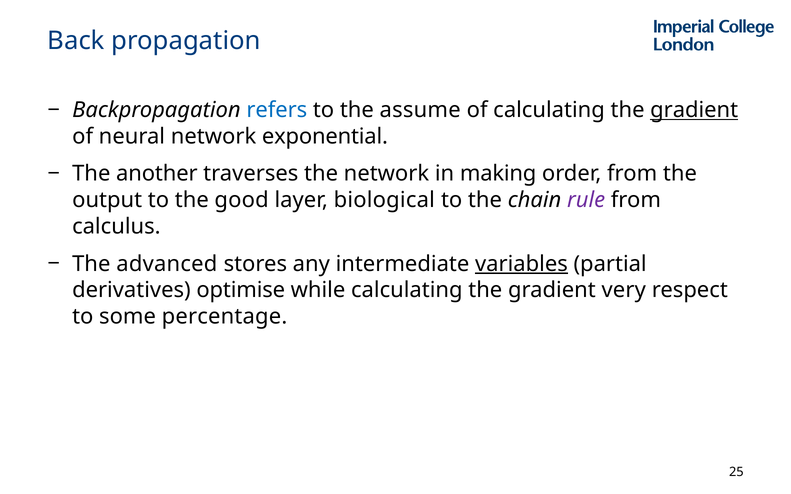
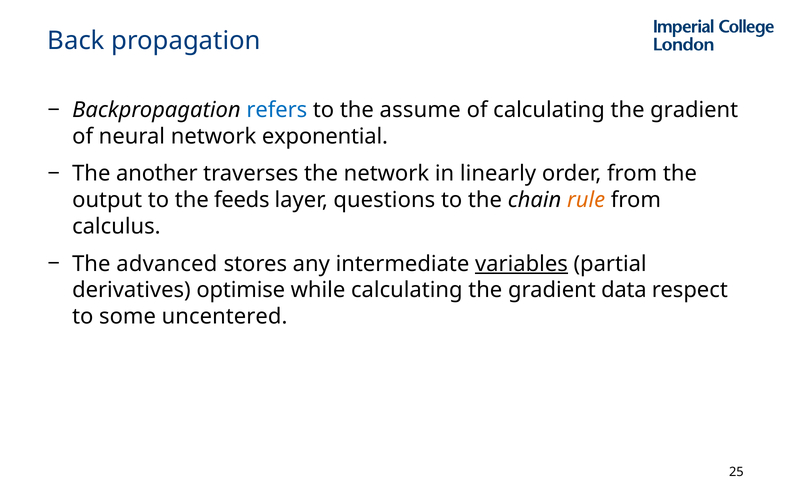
gradient at (694, 110) underline: present -> none
making: making -> linearly
good: good -> feeds
biological: biological -> questions
rule colour: purple -> orange
very: very -> data
percentage: percentage -> uncentered
